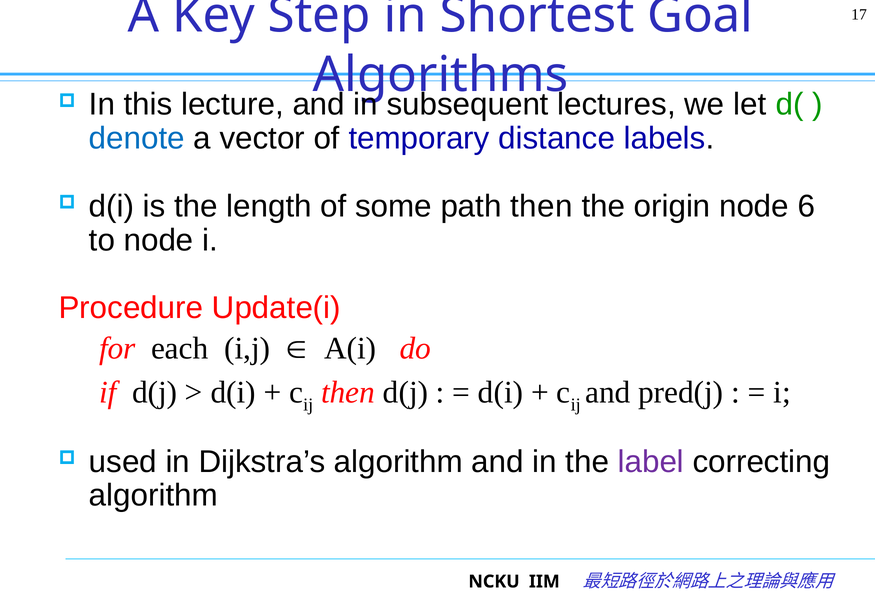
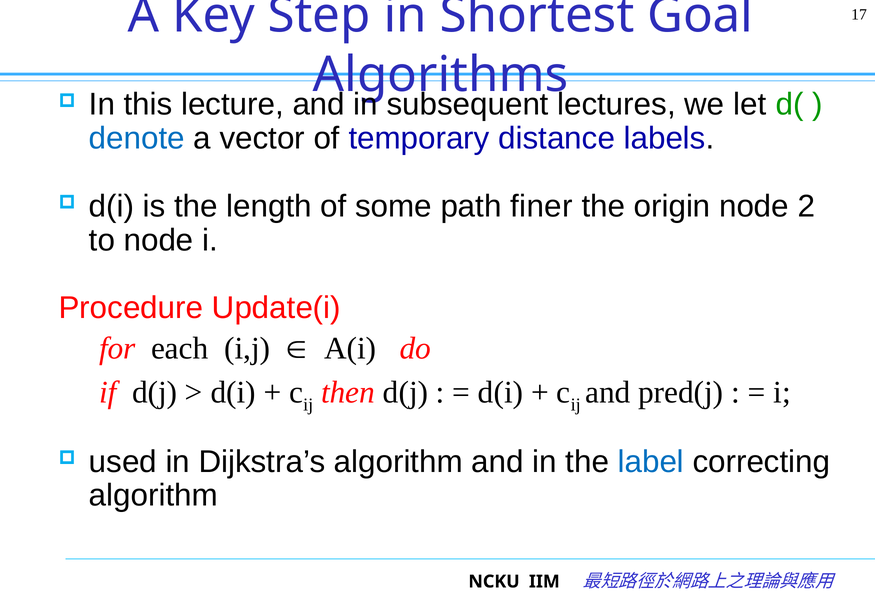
path then: then -> finer
6: 6 -> 2
label colour: purple -> blue
